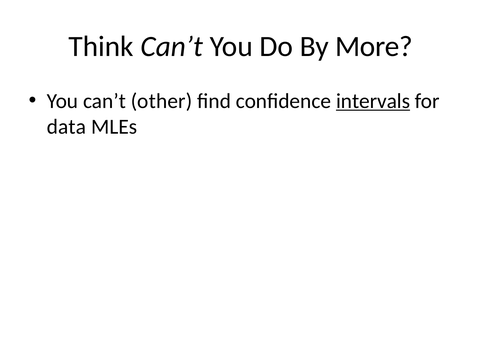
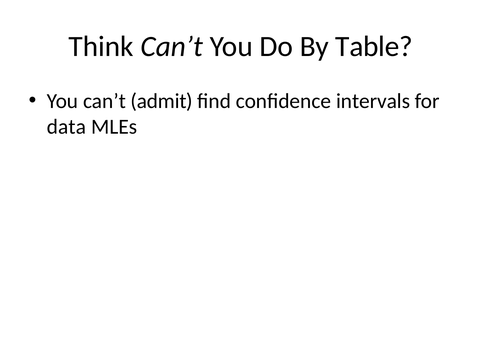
More: More -> Table
other: other -> admit
intervals underline: present -> none
